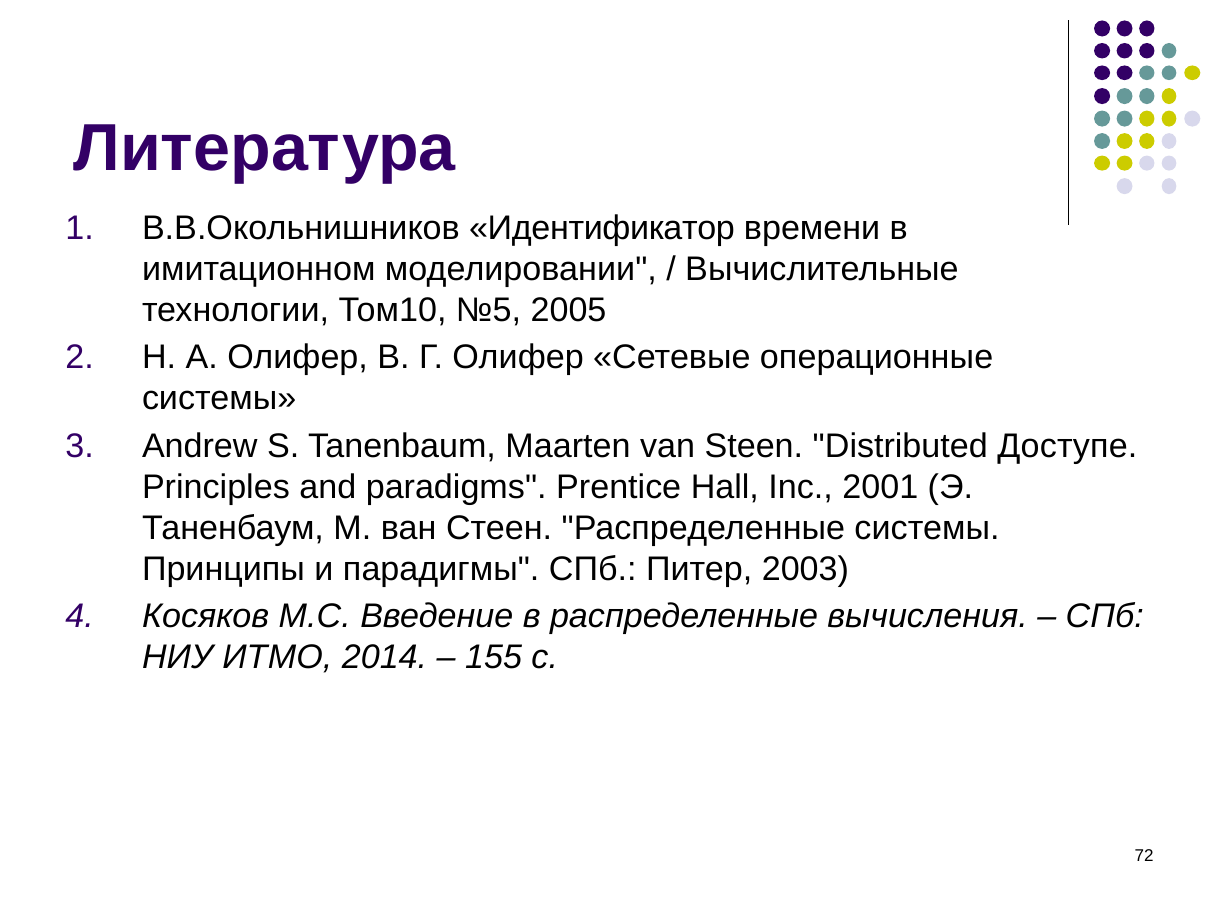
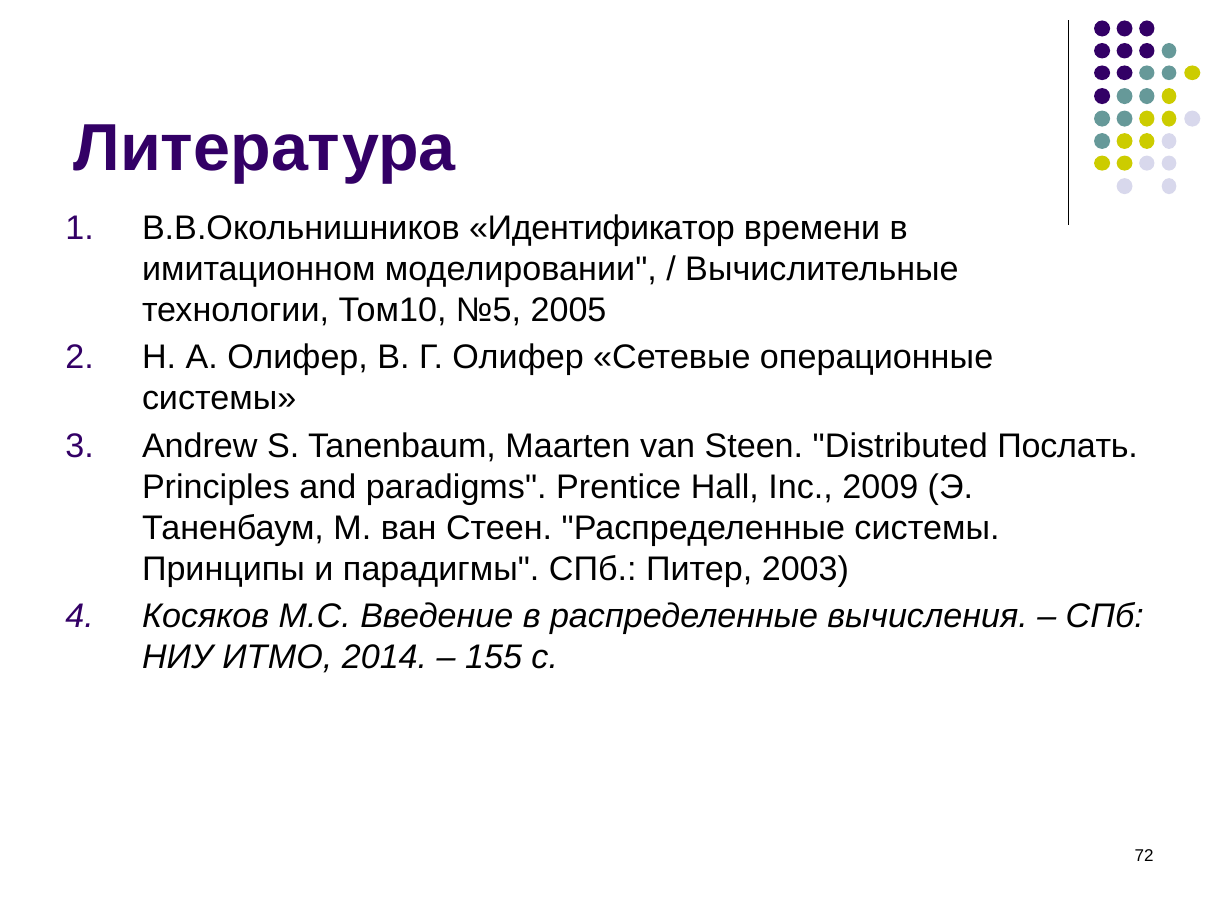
Доступе: Доступе -> Послать
2001: 2001 -> 2009
